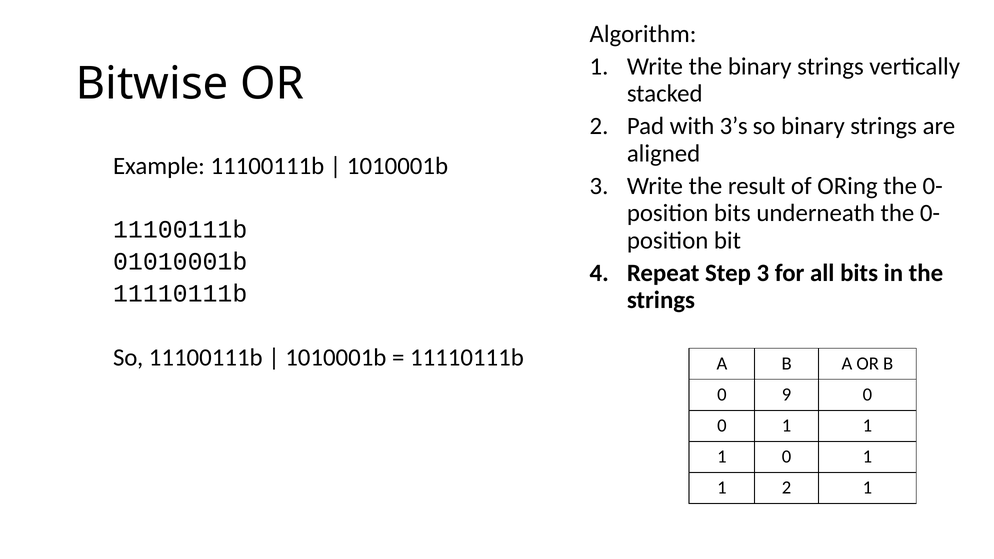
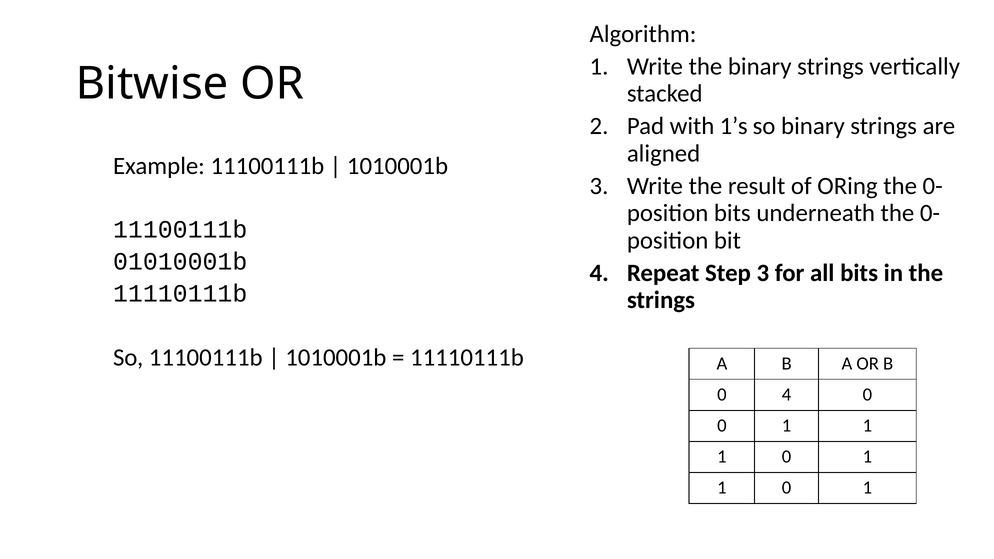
3’s: 3’s -> 1’s
0 9: 9 -> 4
2 at (787, 488): 2 -> 0
